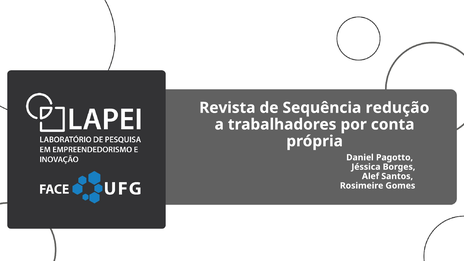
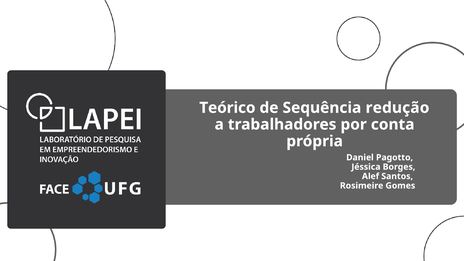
Revista: Revista -> Teórico
